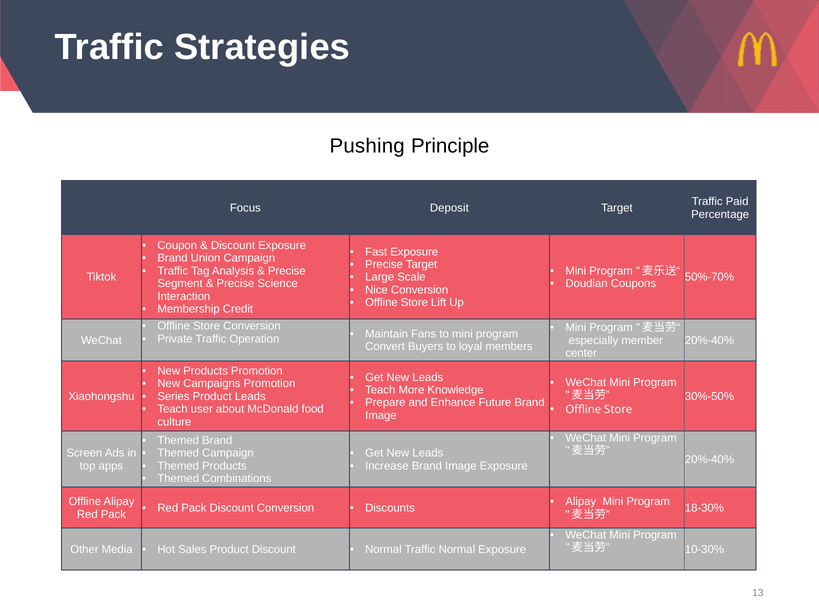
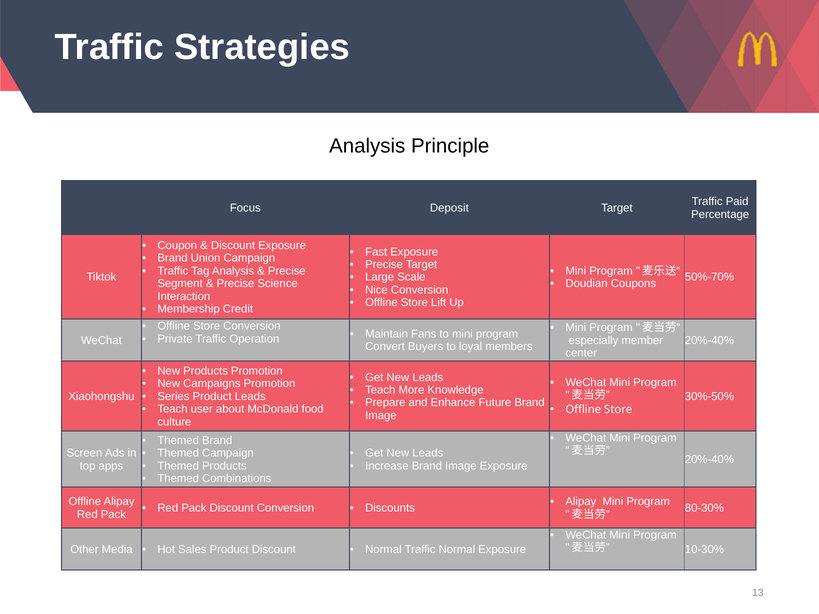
Pushing at (367, 146): Pushing -> Analysis
18-30%: 18-30% -> 80-30%
